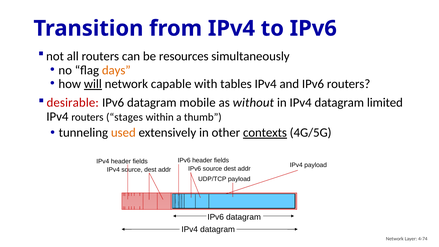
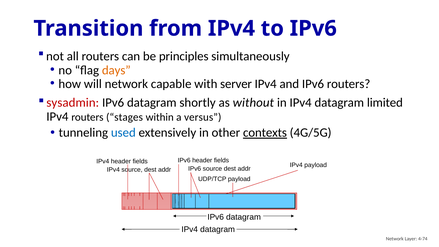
resources: resources -> principles
will underline: present -> none
tables: tables -> server
desirable: desirable -> sysadmin
mobile: mobile -> shortly
thumb: thumb -> versus
used colour: orange -> blue
